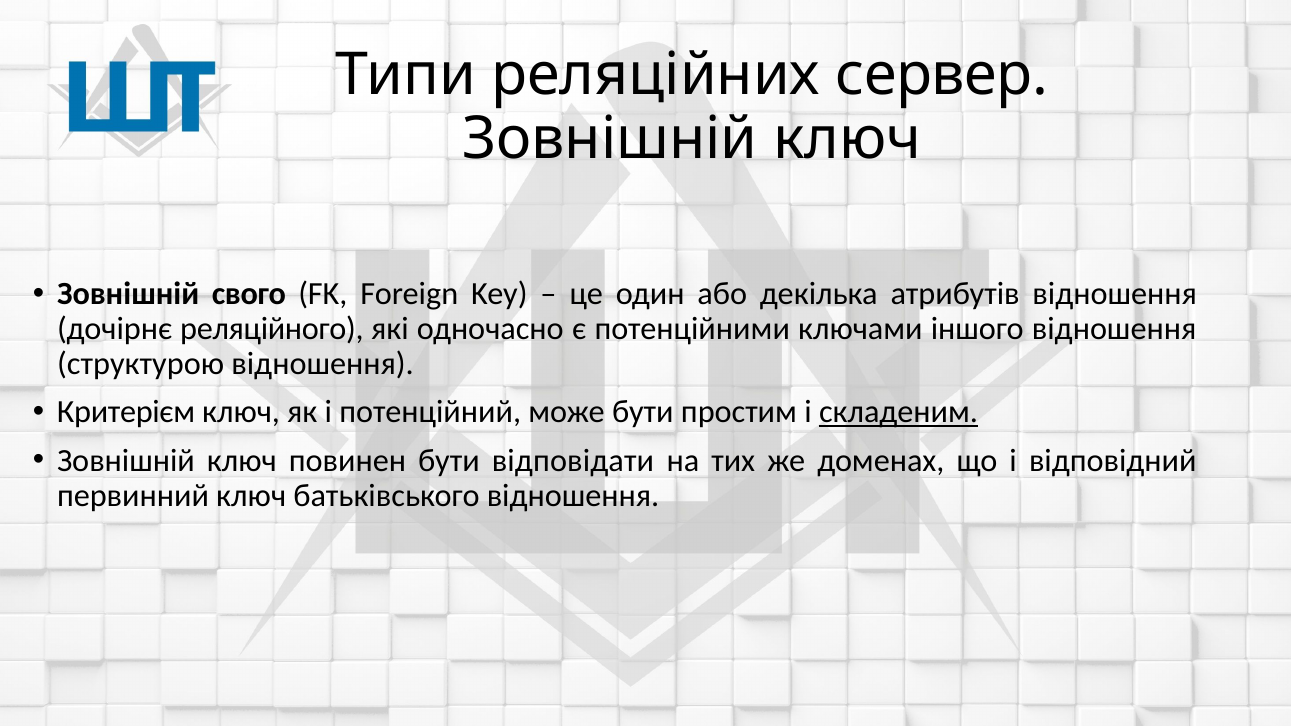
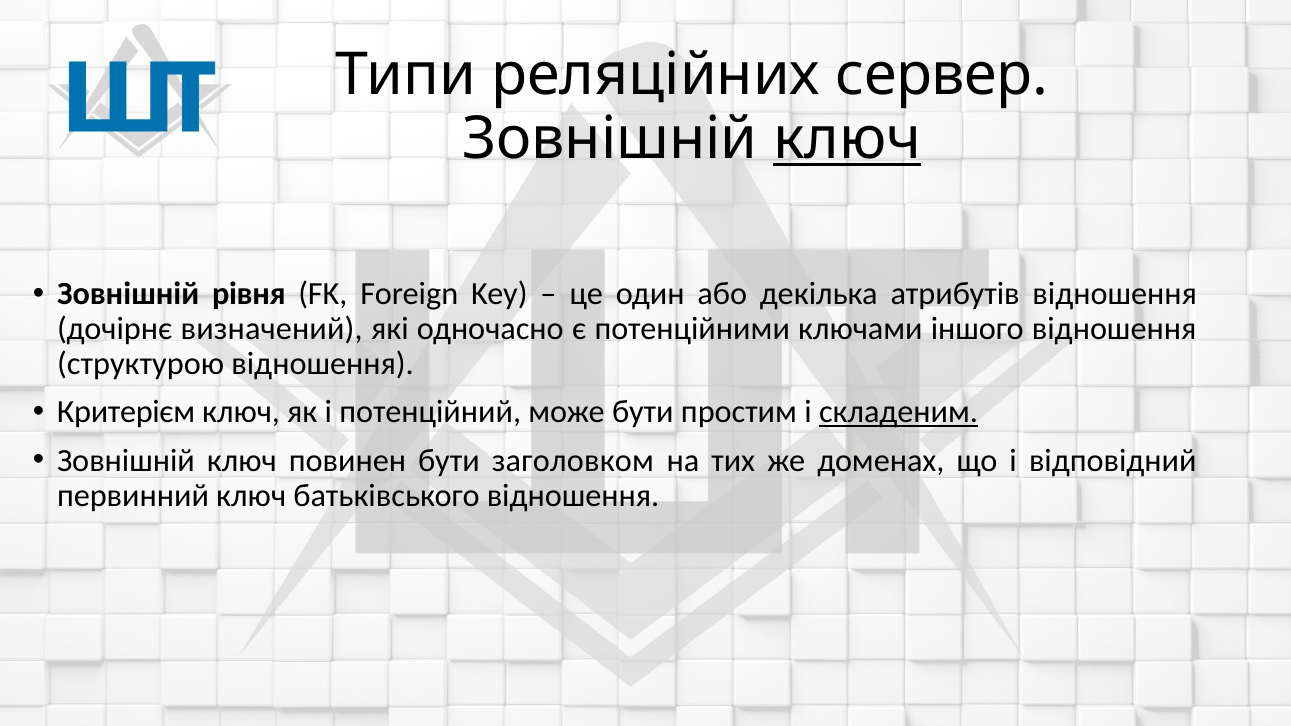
ключ at (847, 139) underline: none -> present
свого: свого -> рівня
реляційного: реляційного -> визначений
відповідати: відповідати -> заголовком
